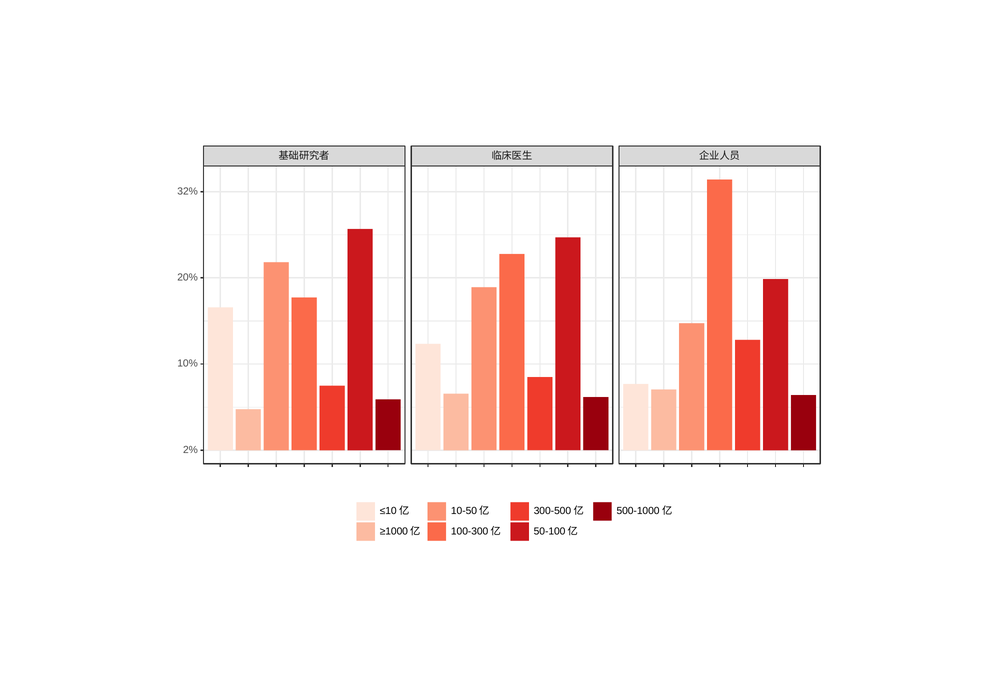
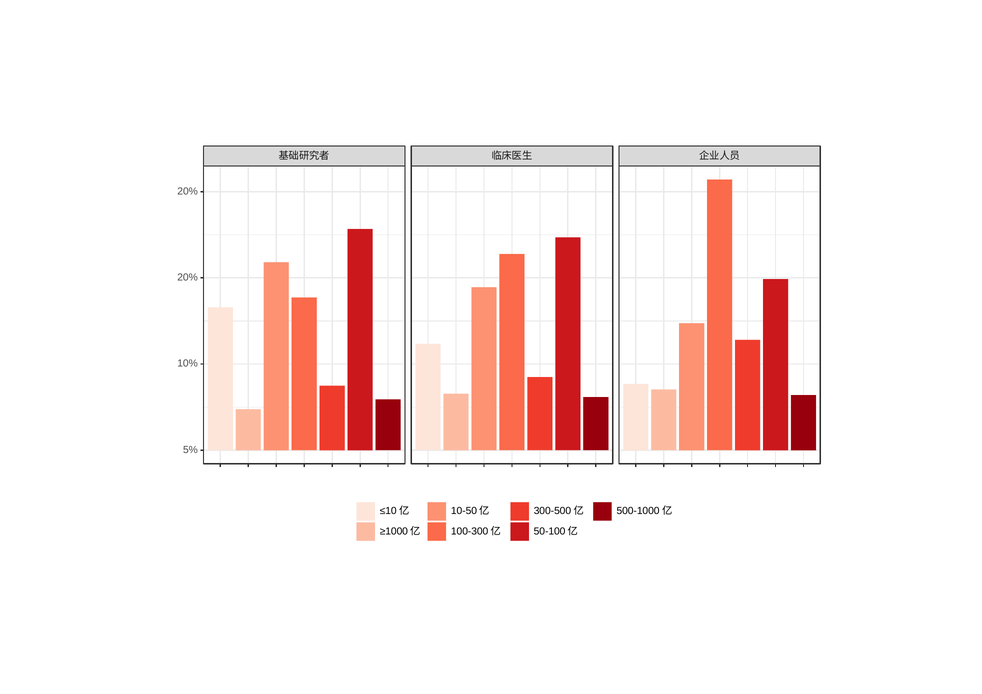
32% at (188, 191): 32% -> 20%
2%: 2% -> 5%
